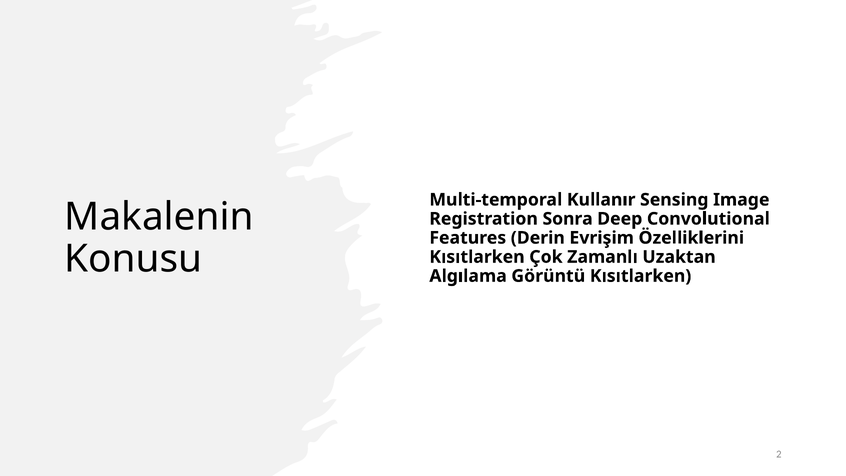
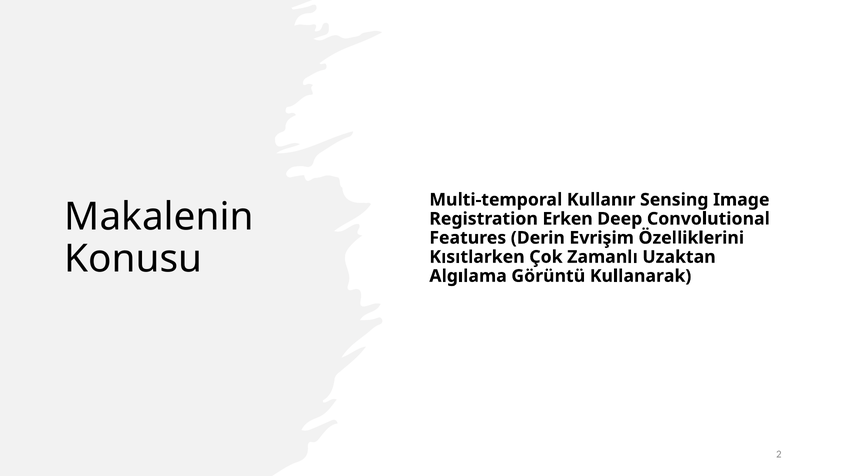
Sonra: Sonra -> Erken
Görüntü Kısıtlarken: Kısıtlarken -> Kullanarak
